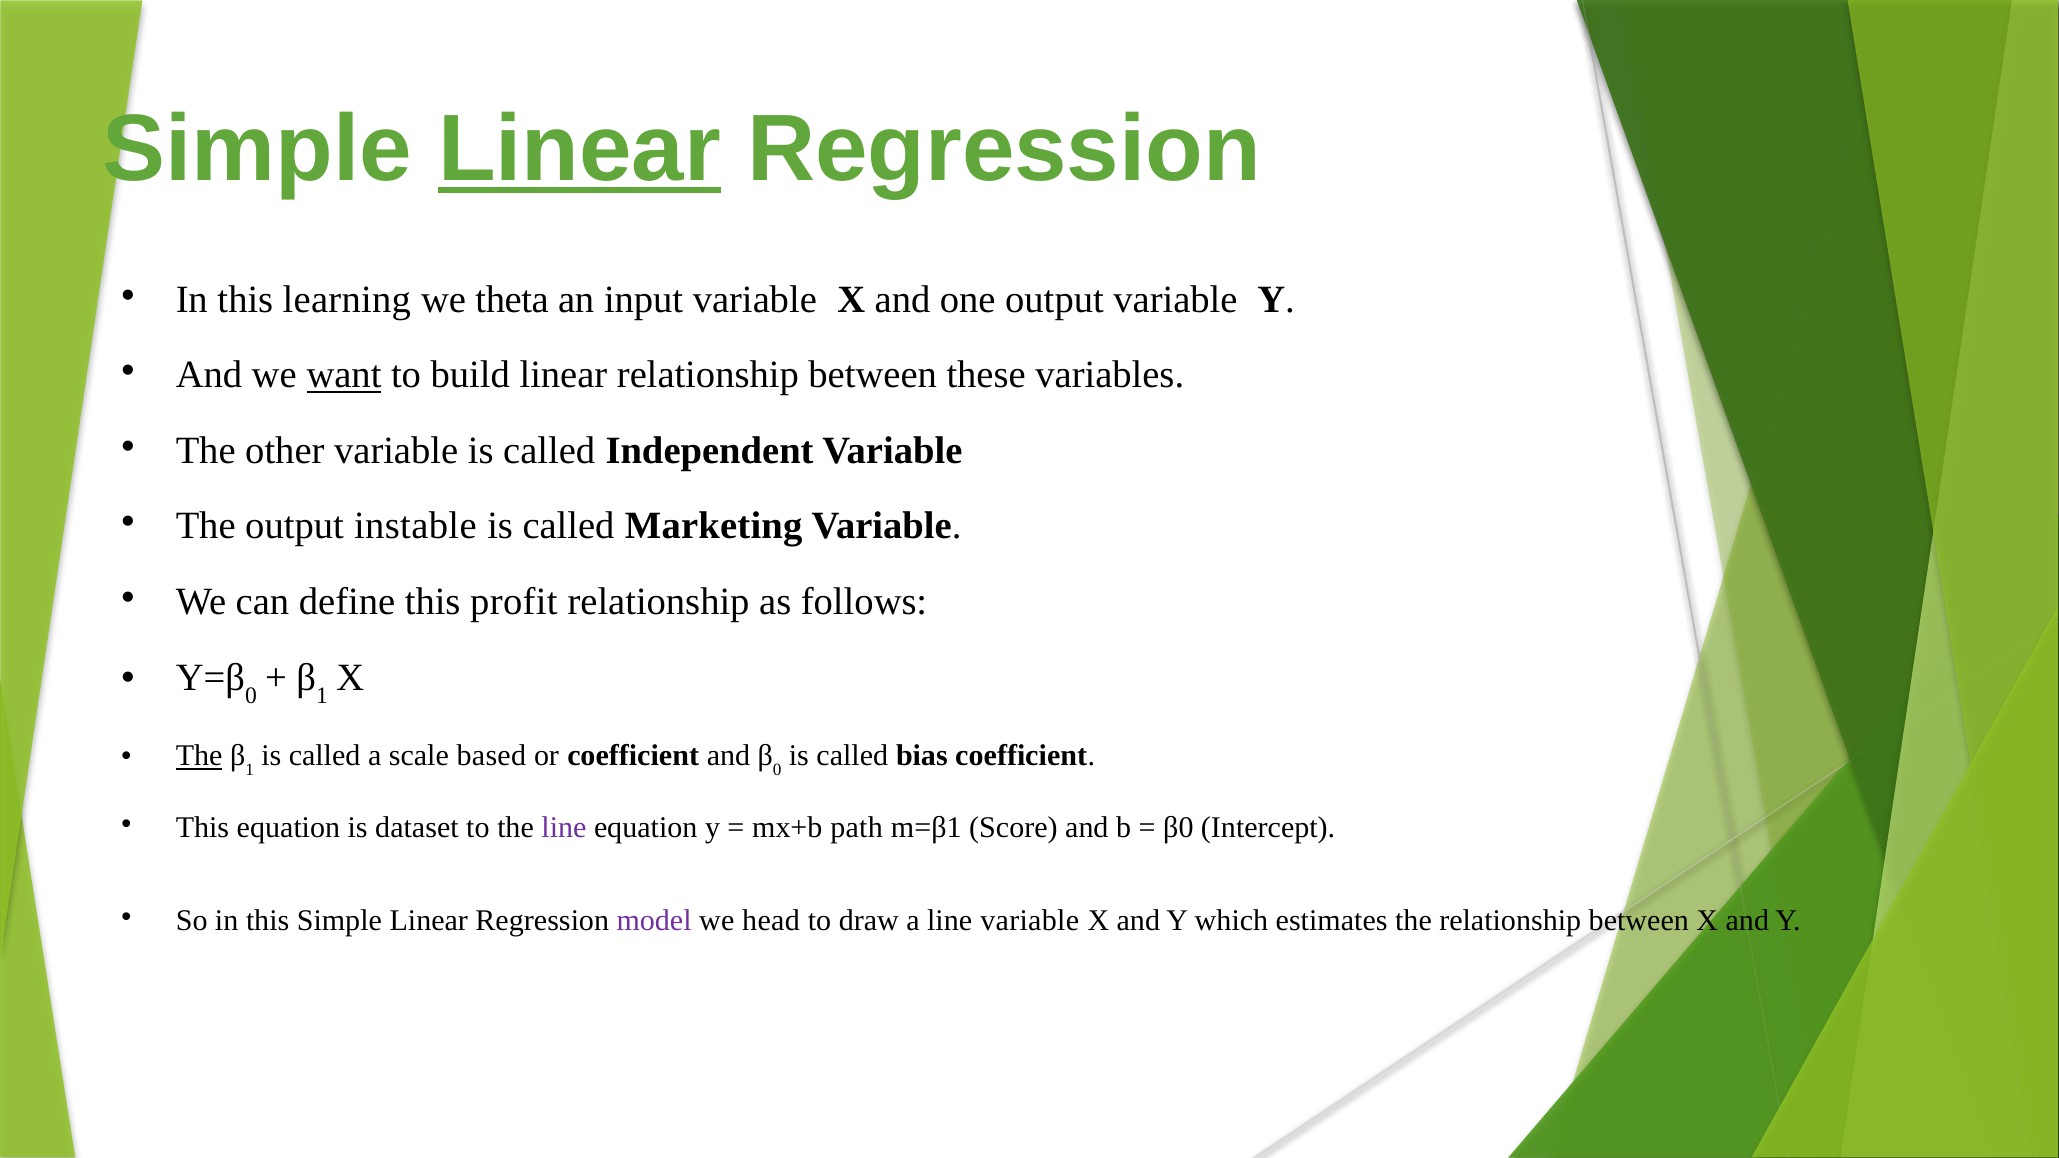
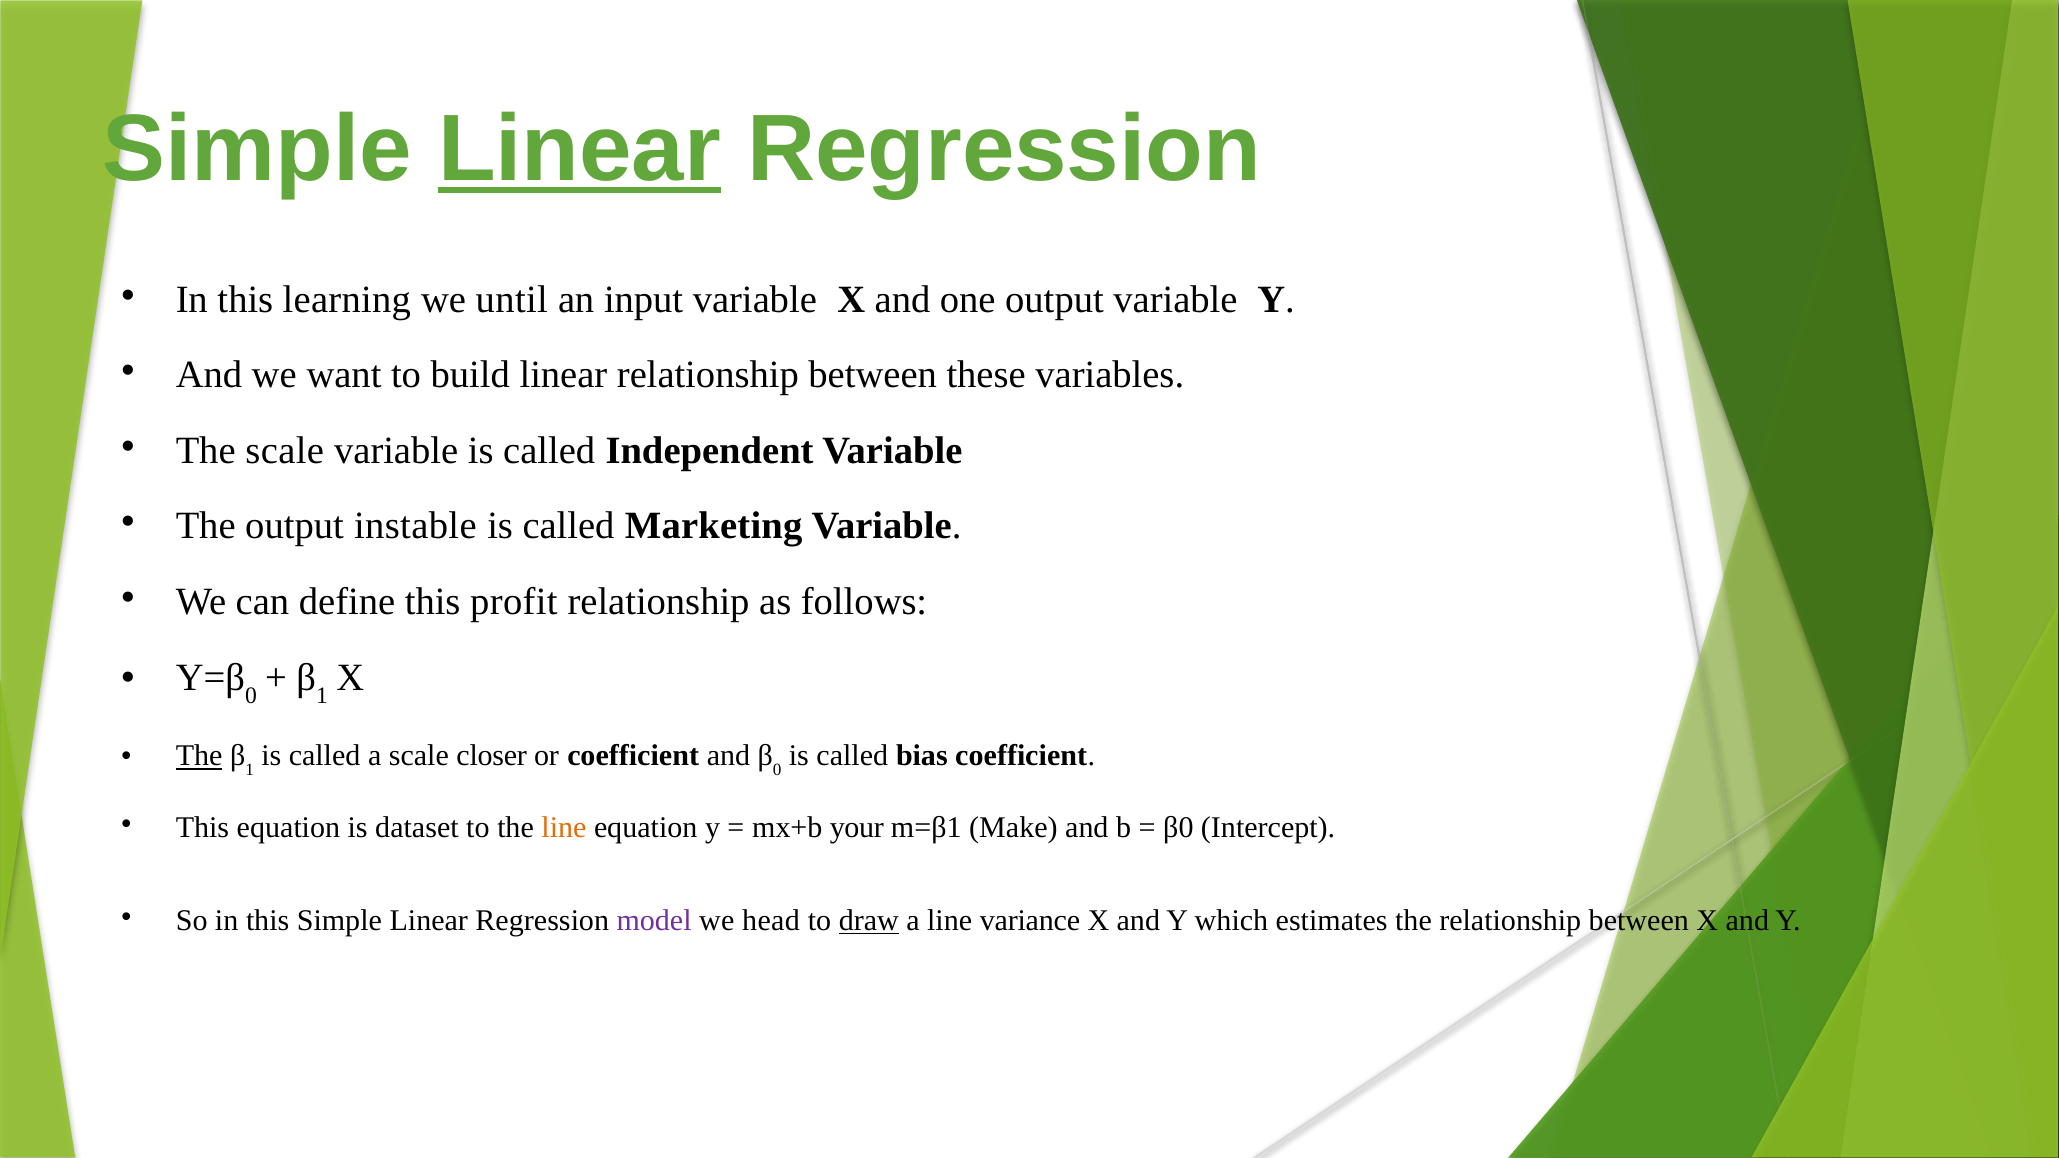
theta: theta -> until
want underline: present -> none
The other: other -> scale
based: based -> closer
line at (564, 828) colour: purple -> orange
path: path -> your
Score: Score -> Make
draw underline: none -> present
line variable: variable -> variance
